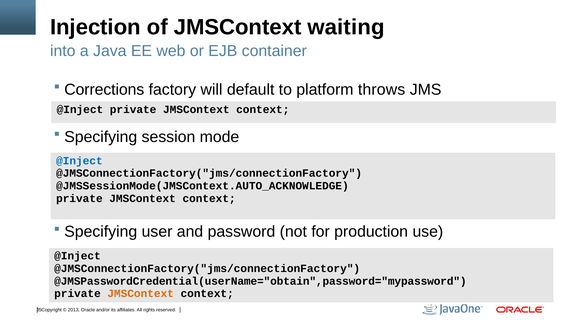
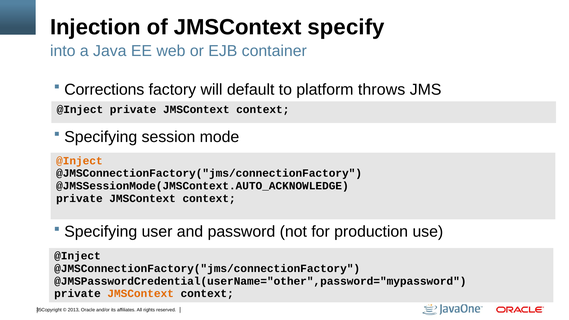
waiting: waiting -> specify
@Inject at (79, 161) colour: blue -> orange
@JMSPasswordCredential(userName="obtain",password="mypassword: @JMSPasswordCredential(userName="obtain",password="mypassword -> @JMSPasswordCredential(userName="other",password="mypassword
